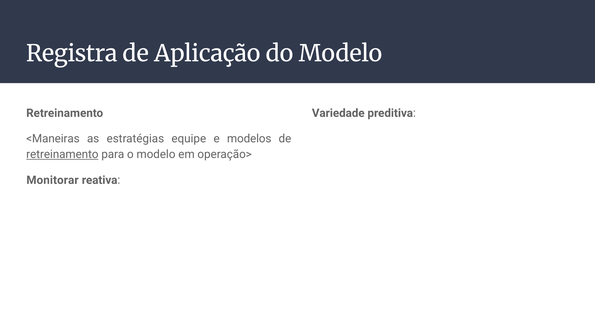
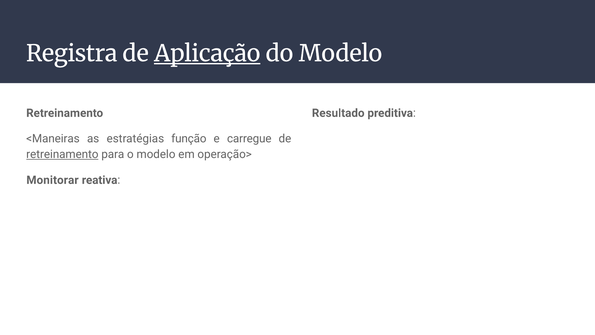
Aplicação underline: none -> present
Variedade: Variedade -> Resultado
equipe: equipe -> função
modelos: modelos -> carregue
